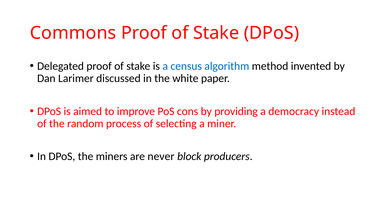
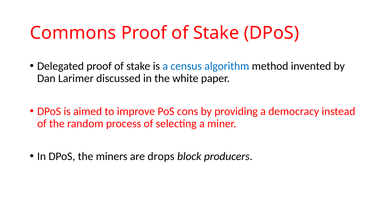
never: never -> drops
